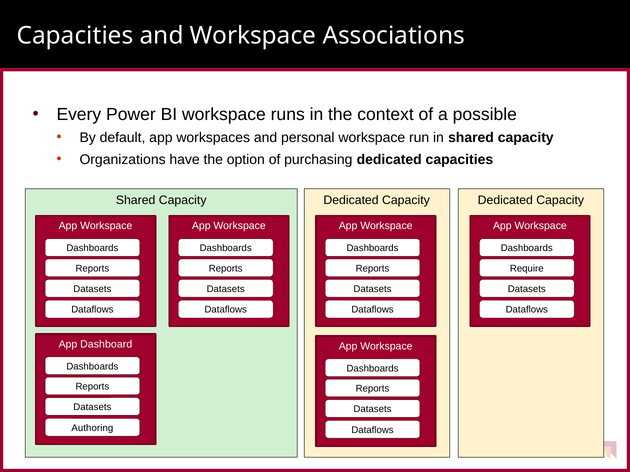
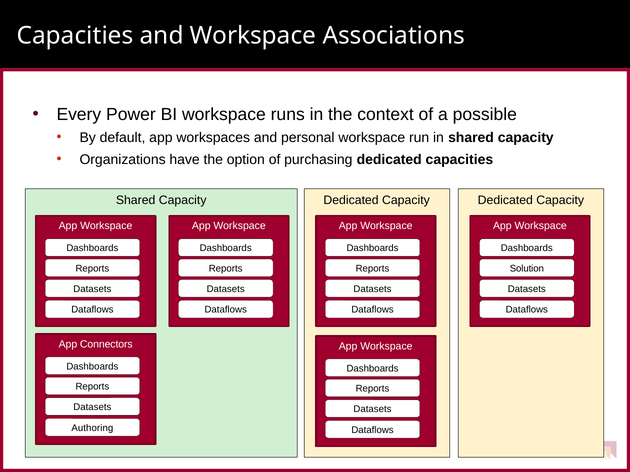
Require: Require -> Solution
Dashboard: Dashboard -> Connectors
